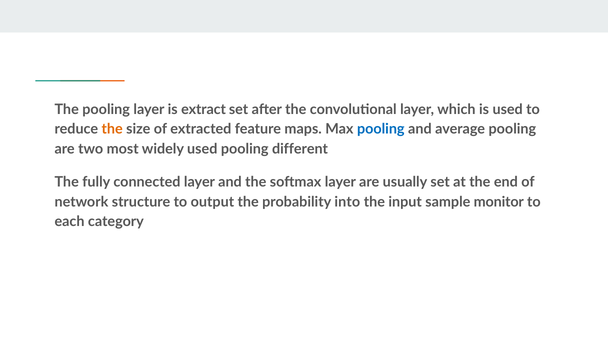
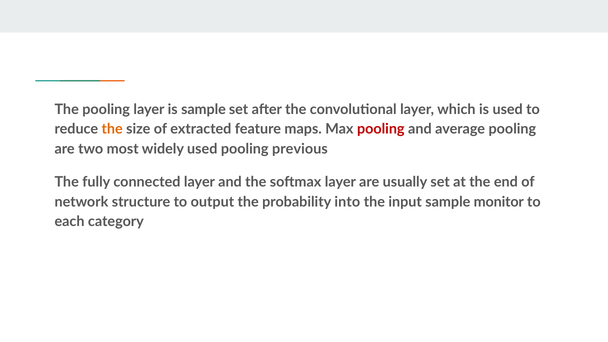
is extract: extract -> sample
pooling at (381, 129) colour: blue -> red
different: different -> previous
